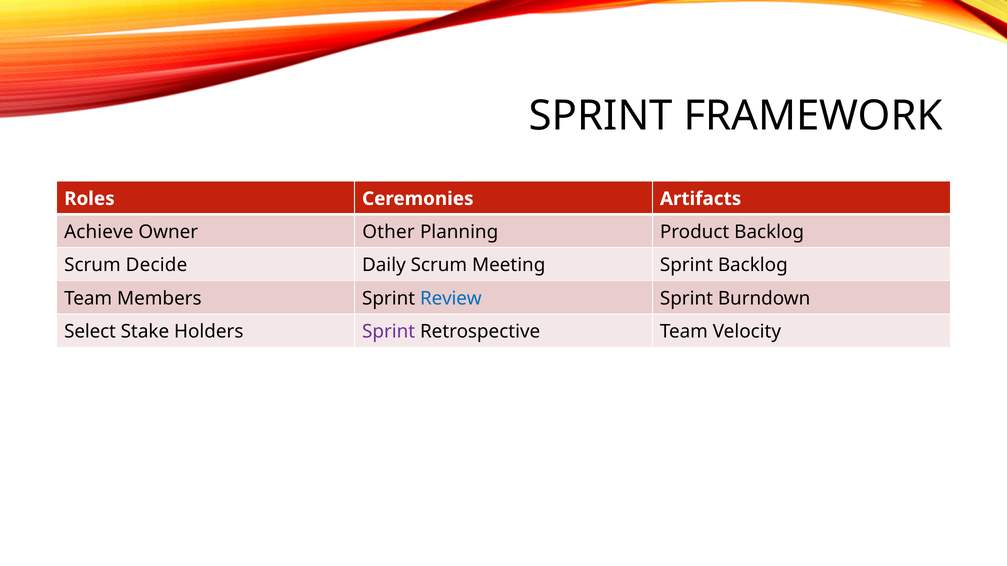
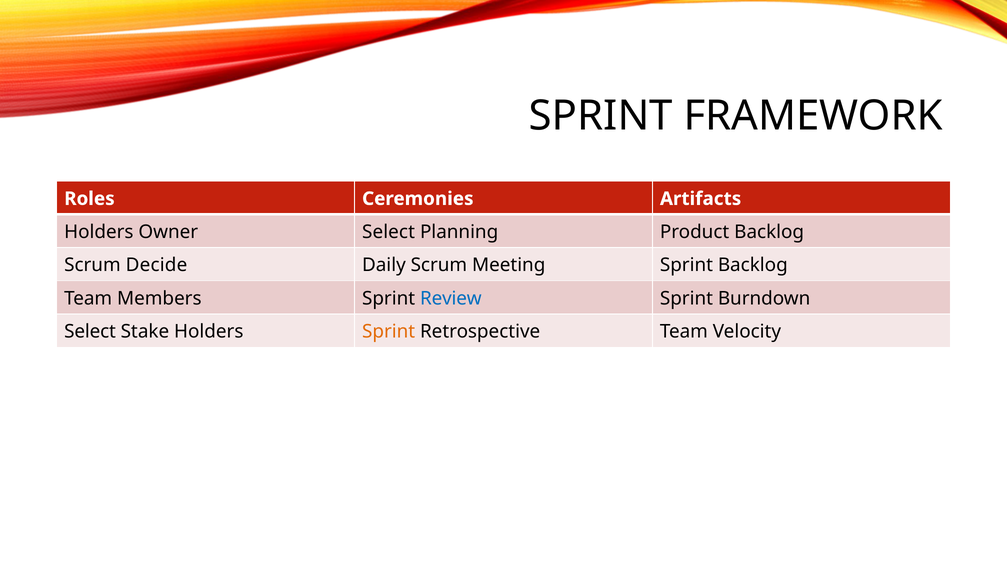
Achieve at (99, 232): Achieve -> Holders
Owner Other: Other -> Select
Sprint at (389, 332) colour: purple -> orange
